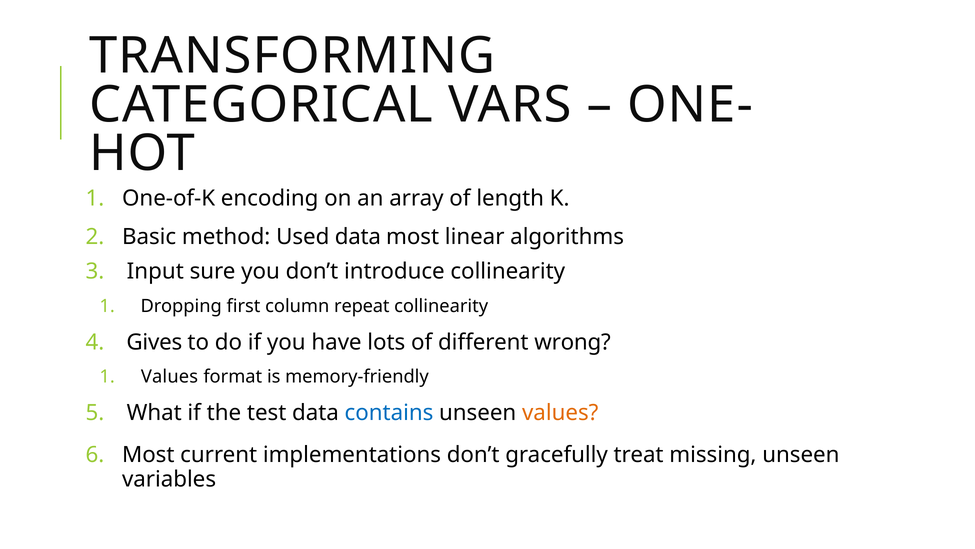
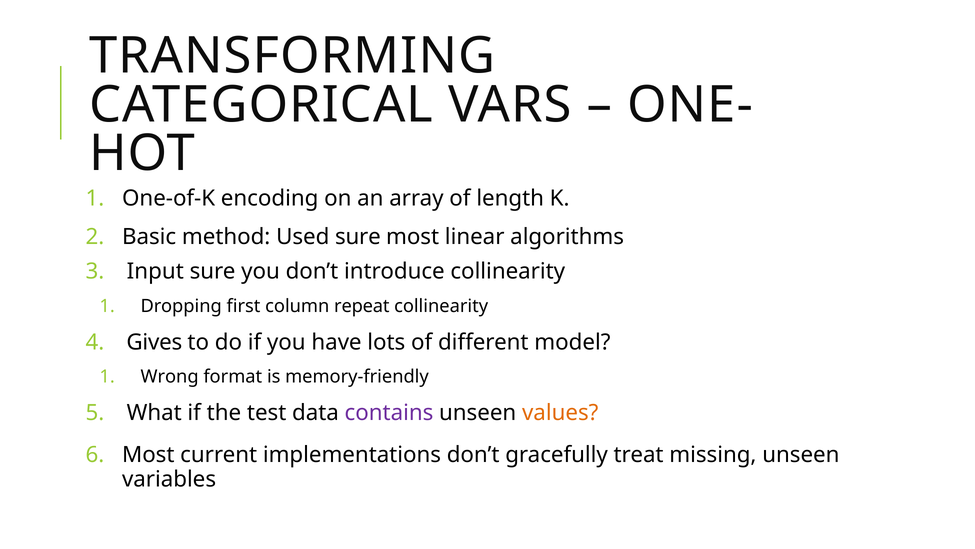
Used data: data -> sure
wrong: wrong -> model
Values at (170, 376): Values -> Wrong
contains colour: blue -> purple
